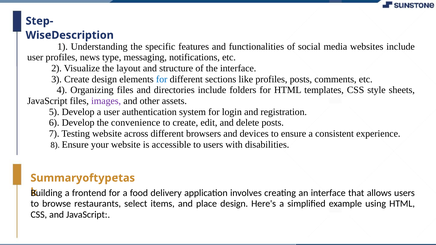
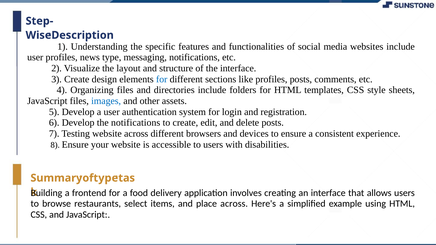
images colour: purple -> blue
the convenience: convenience -> notifications
place design: design -> across
